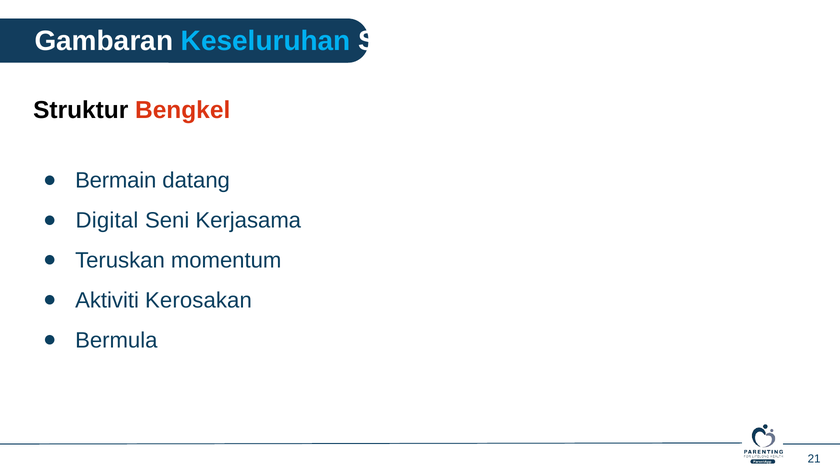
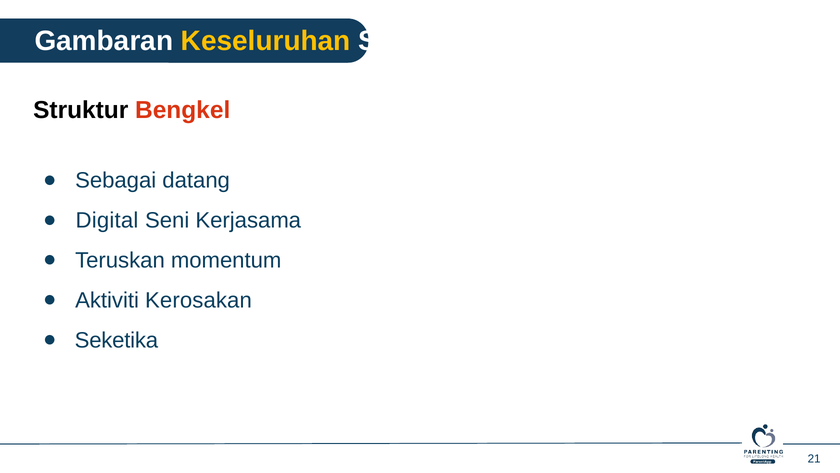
Keseluruhan colour: light blue -> yellow
Bermain: Bermain -> Sebagai
Bermula: Bermula -> Seketika
